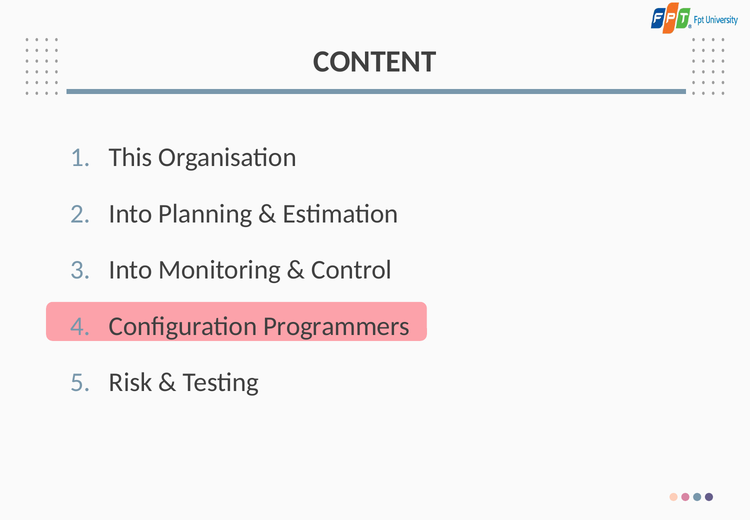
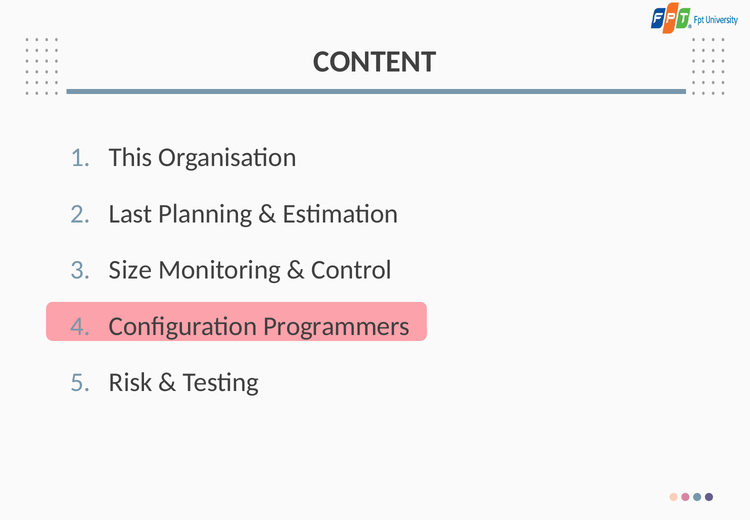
Into at (131, 213): Into -> Last
Into at (131, 269): Into -> Size
